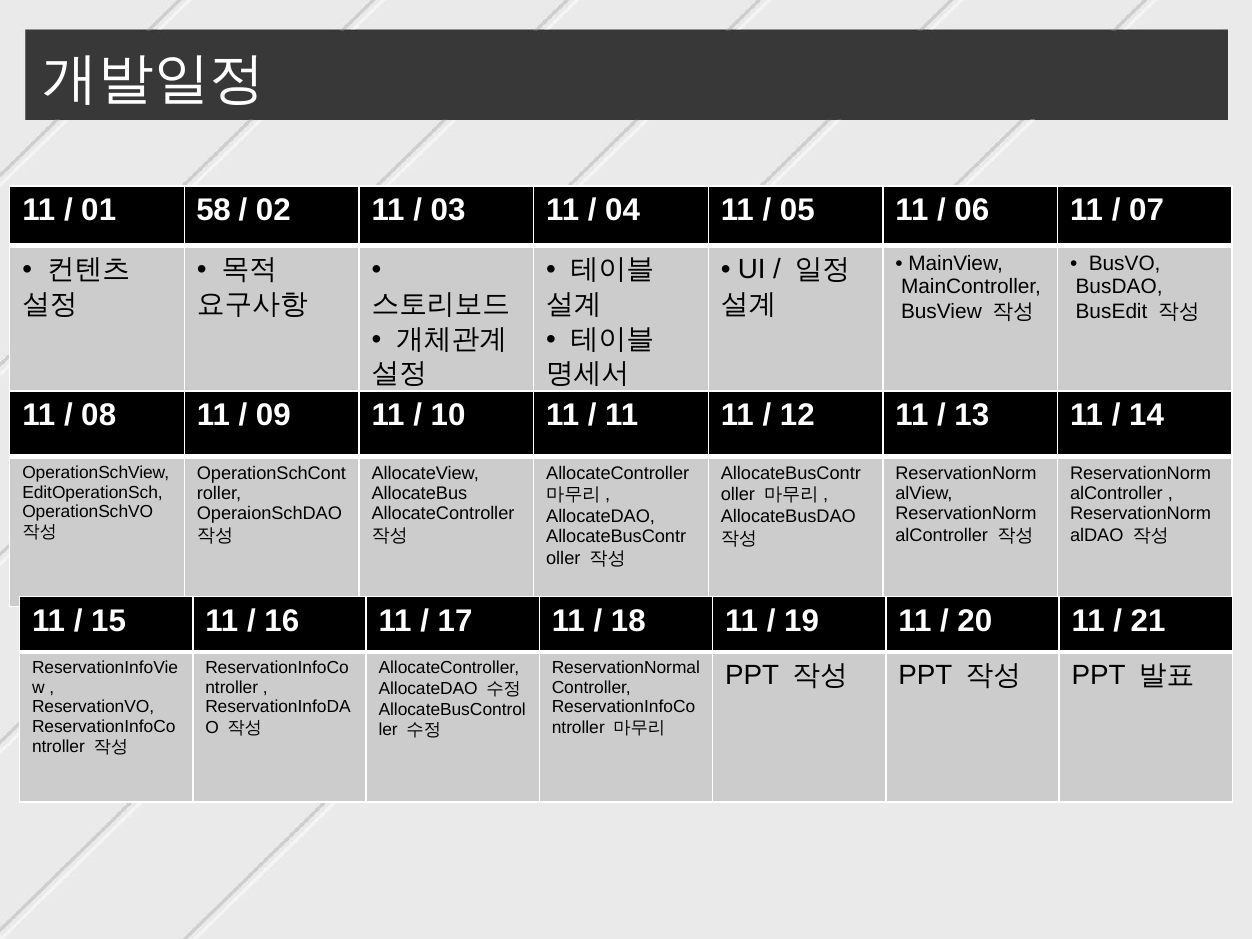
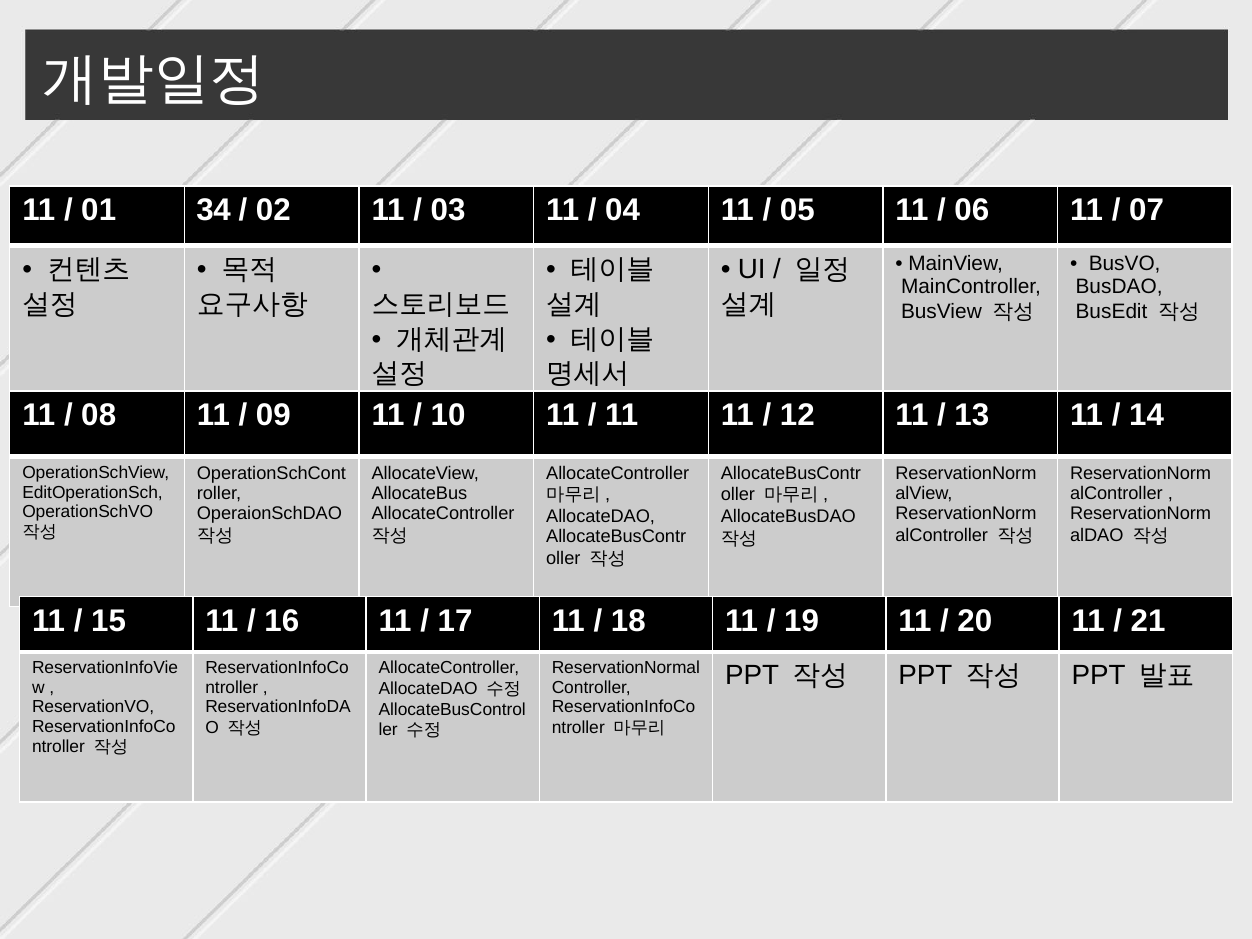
58: 58 -> 34
